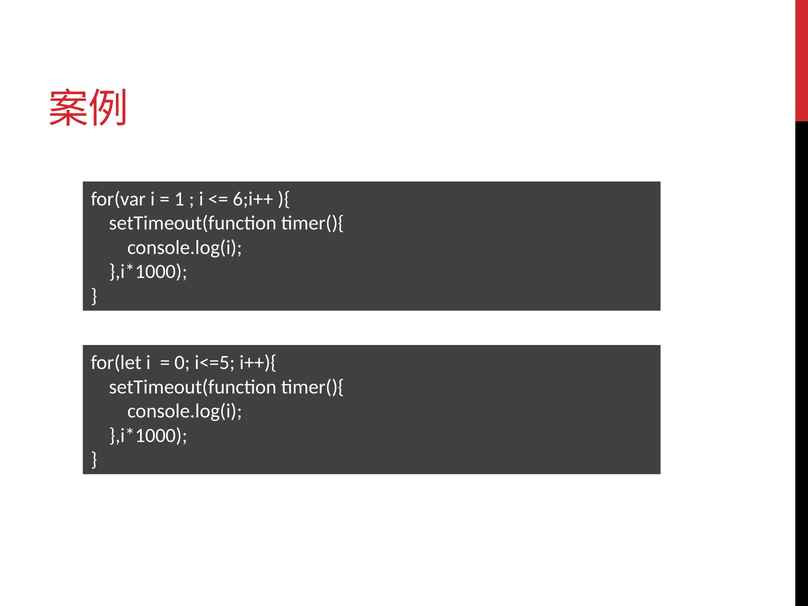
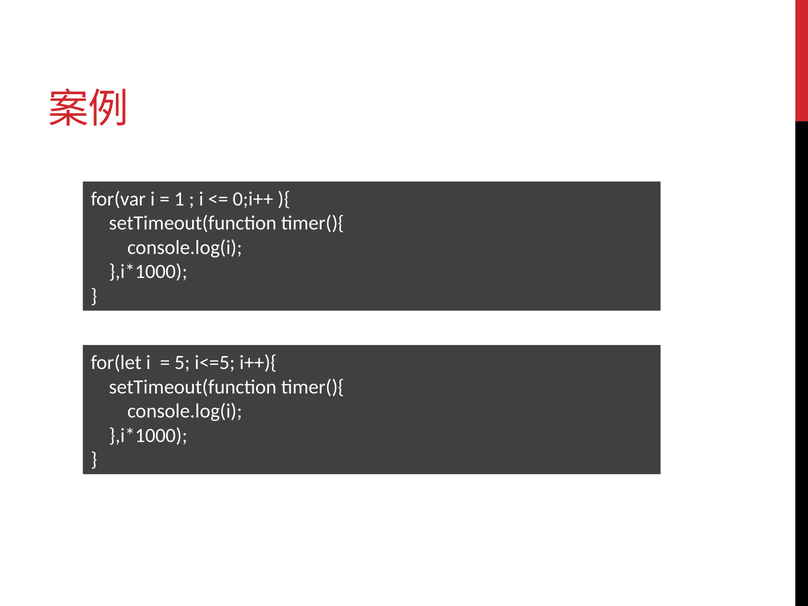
6;i++: 6;i++ -> 0;i++
0: 0 -> 5
